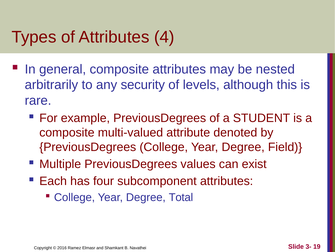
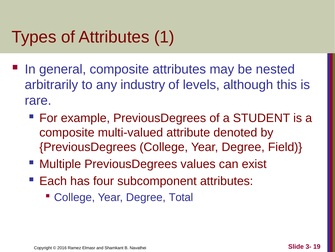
4: 4 -> 1
security: security -> industry
